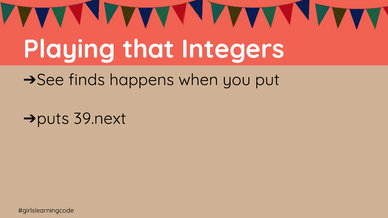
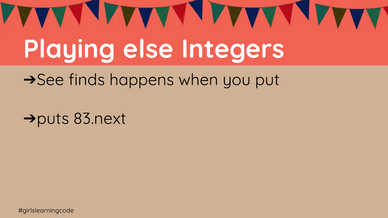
that: that -> else
39.next: 39.next -> 83.next
